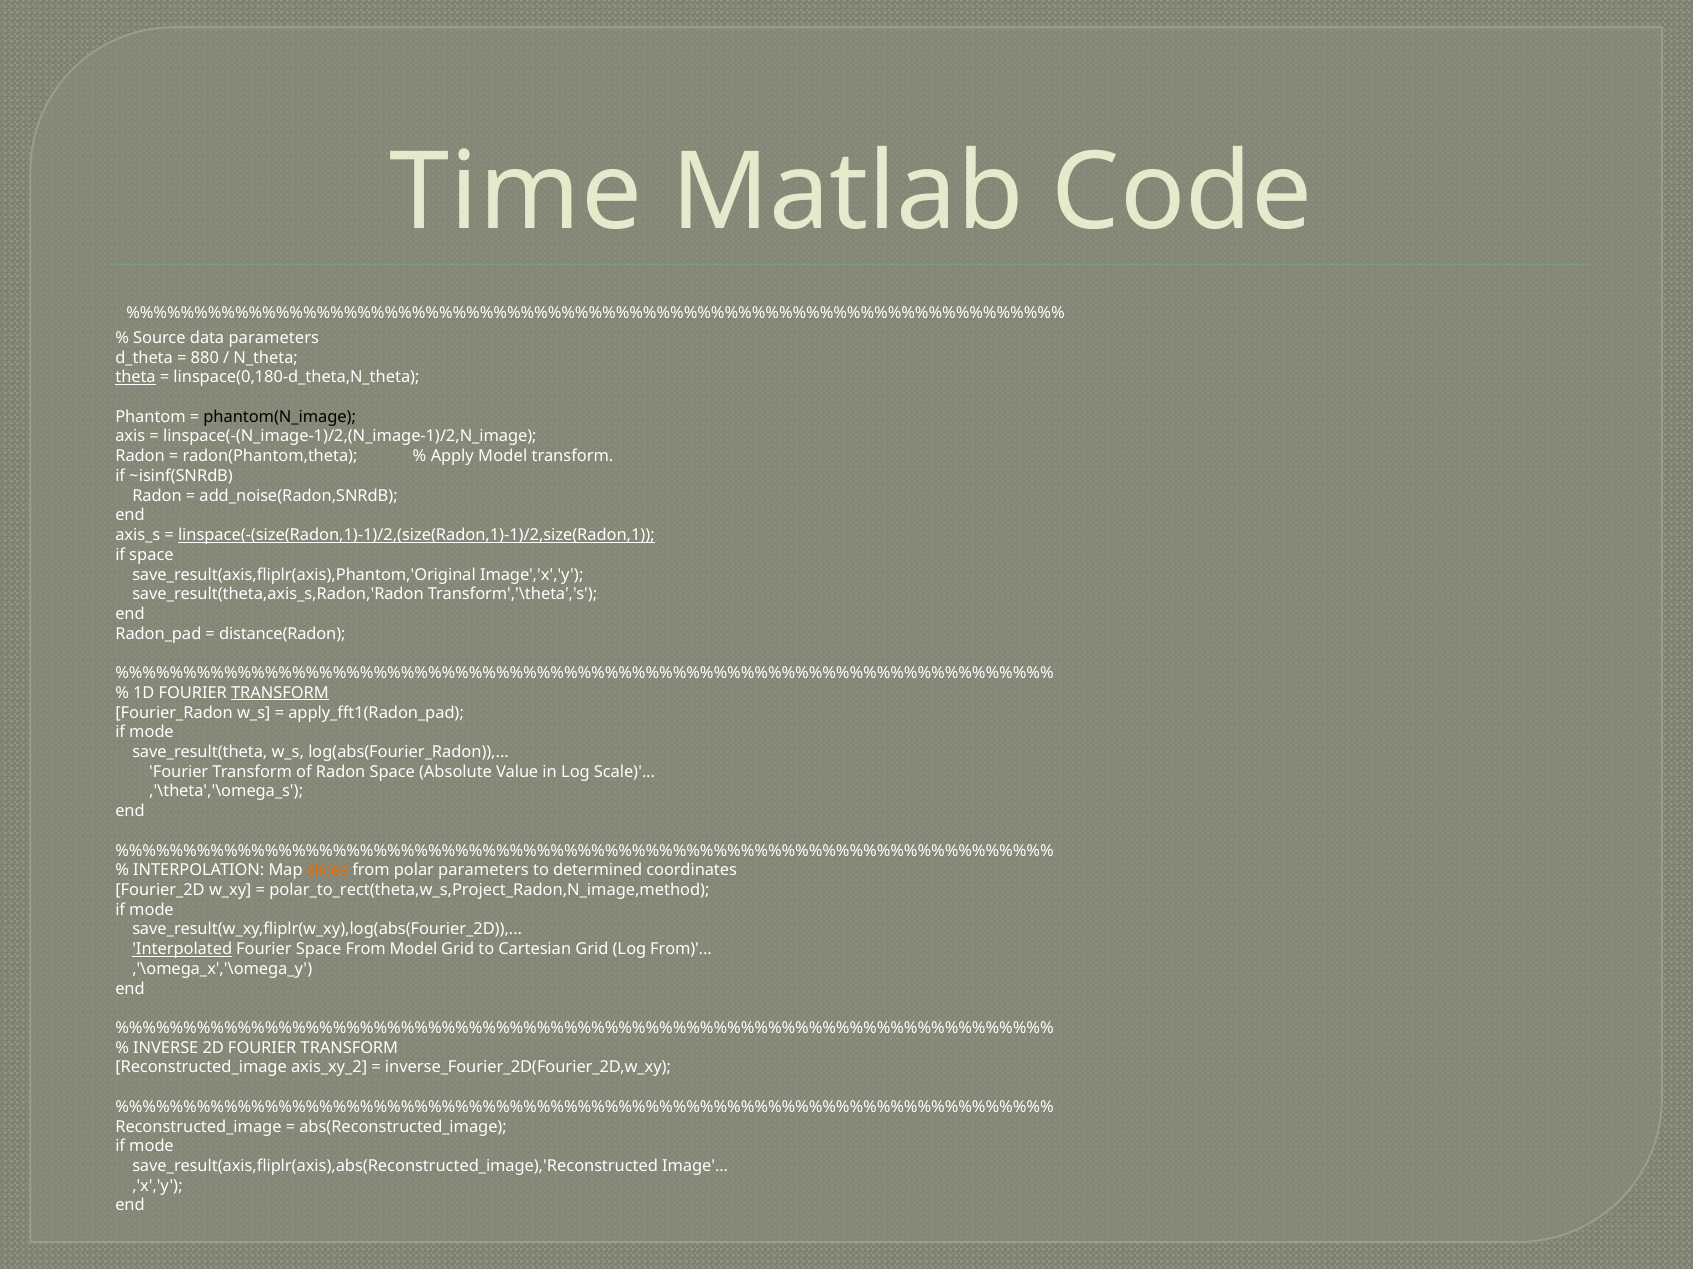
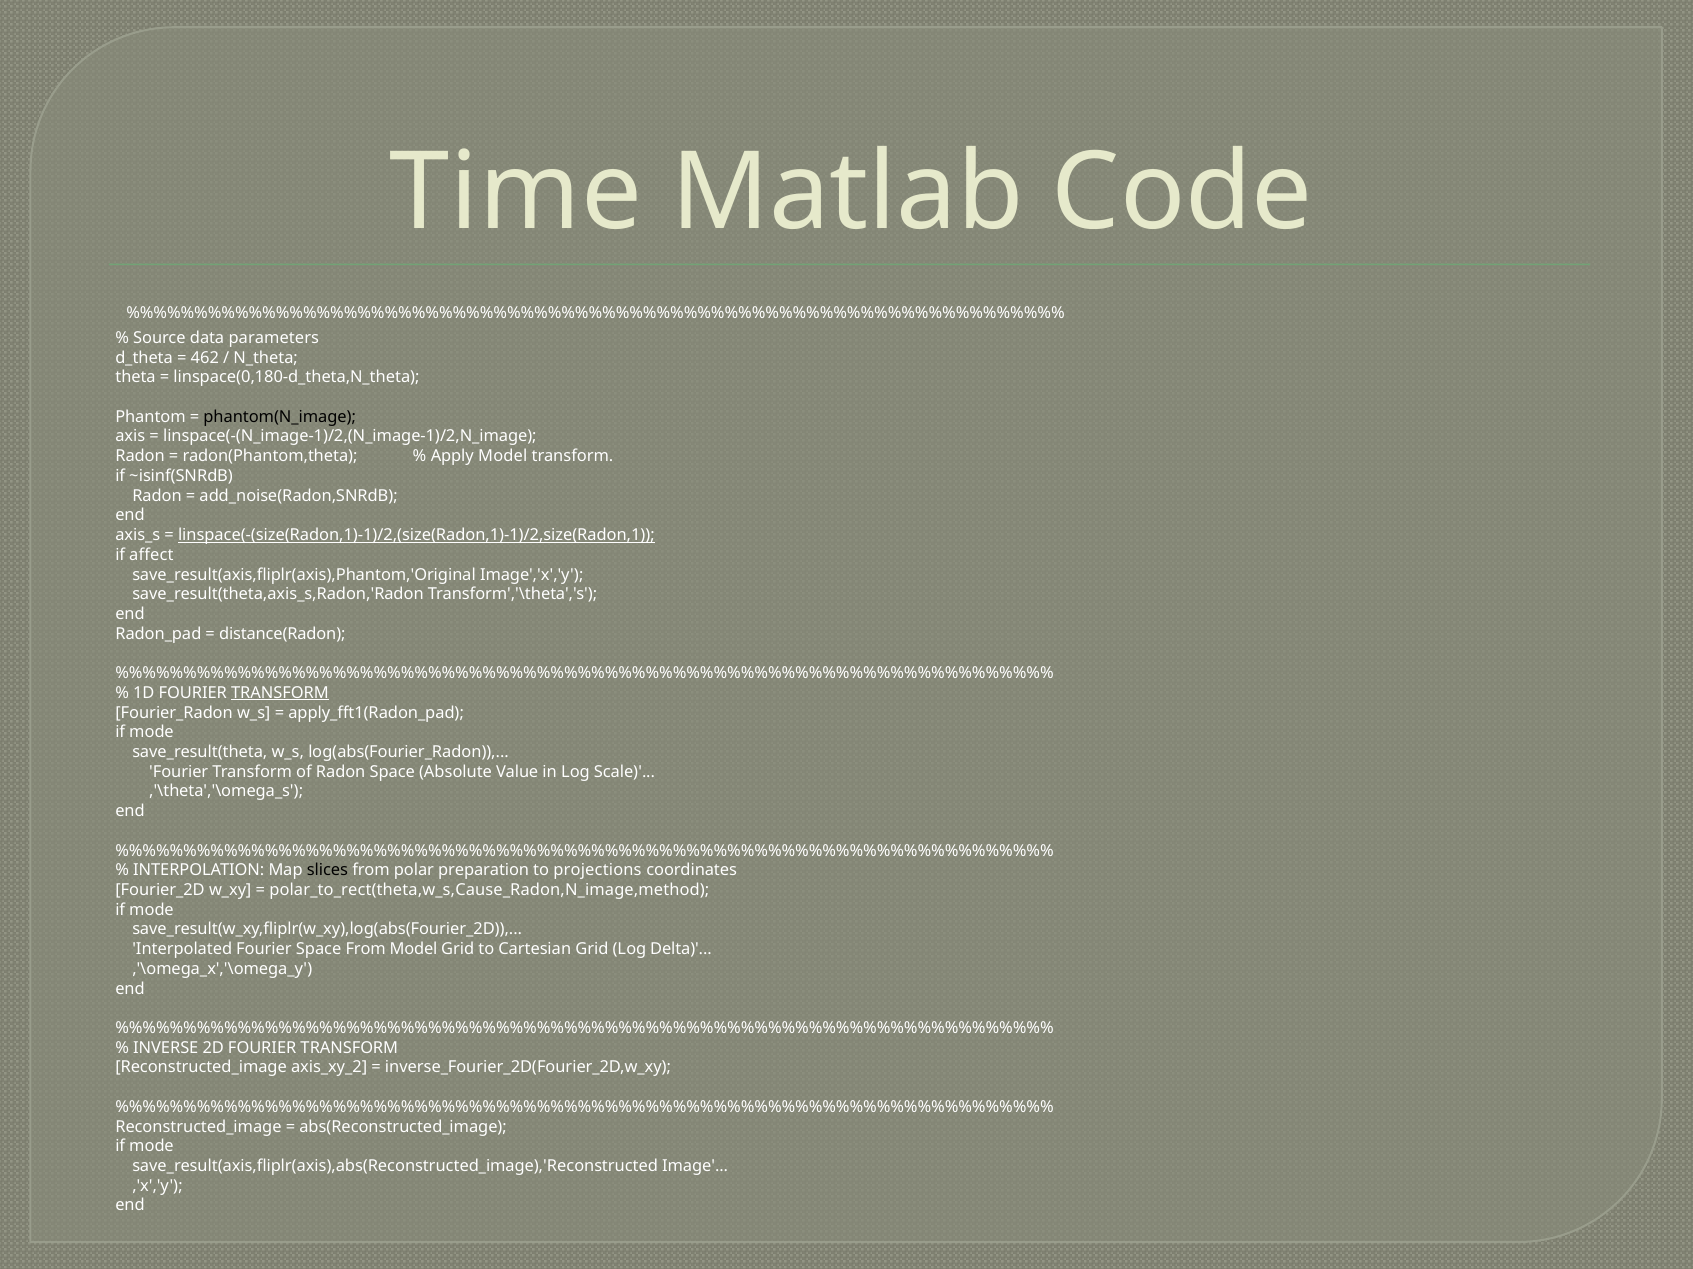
880: 880 -> 462
theta underline: present -> none
if space: space -> affect
slices colour: orange -> black
polar parameters: parameters -> preparation
determined: determined -> projections
polar_to_rect(theta,w_s,Project_Radon,N_image,method: polar_to_rect(theta,w_s,Project_Radon,N_image,method -> polar_to_rect(theta,w_s,Cause_Radon,N_image,method
Interpolated underline: present -> none
Log From: From -> Delta
